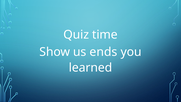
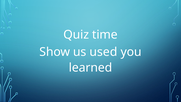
ends: ends -> used
